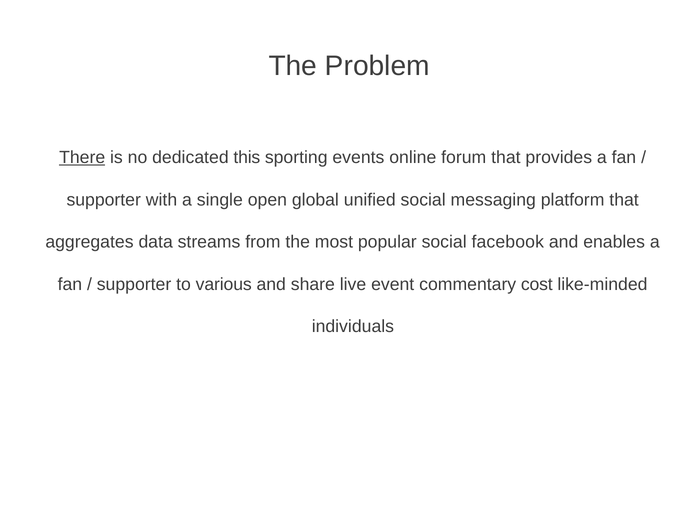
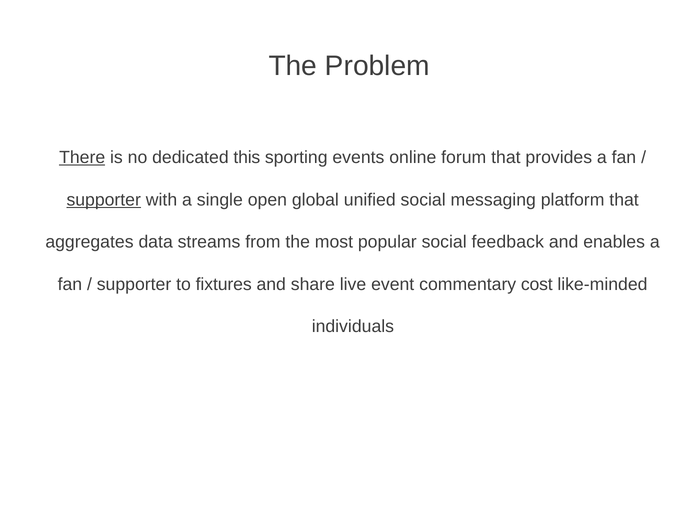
supporter at (104, 200) underline: none -> present
facebook: facebook -> feedback
various: various -> fixtures
